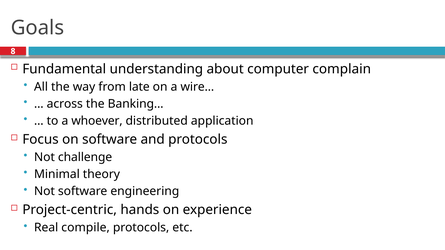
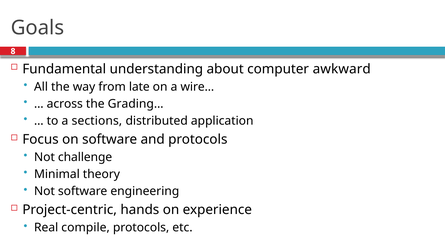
complain: complain -> awkward
Banking…: Banking… -> Grading…
whoever: whoever -> sections
